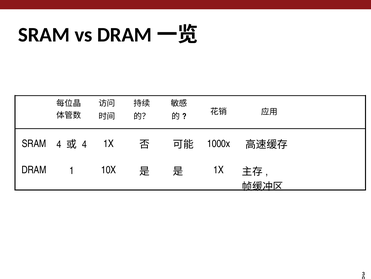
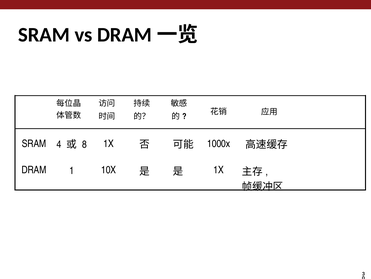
4 at (84, 144): 4 -> 8
